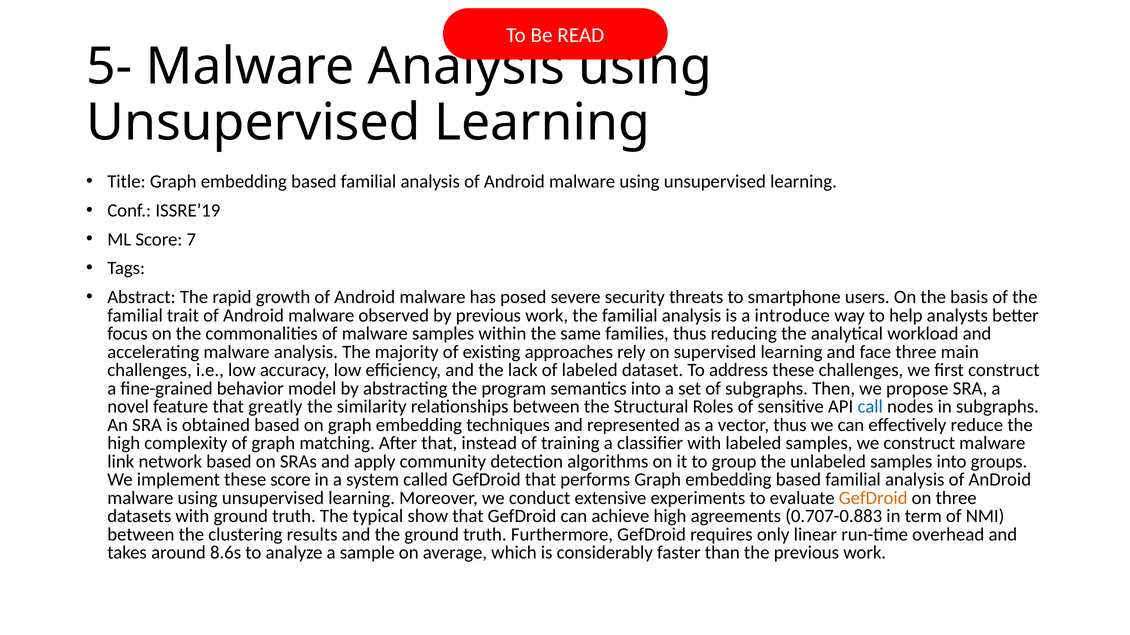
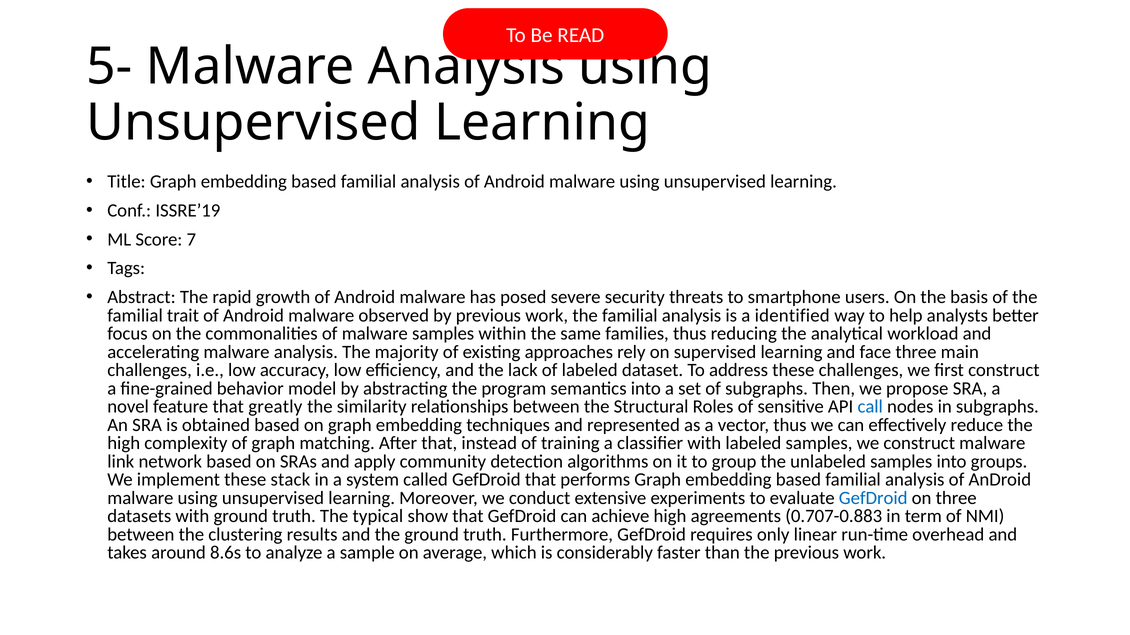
introduce: introduce -> identified
these score: score -> stack
GefDroid at (873, 498) colour: orange -> blue
